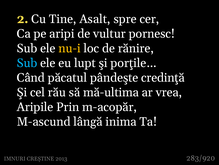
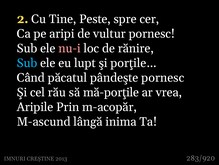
Asalt: Asalt -> Peste
nu-i colour: yellow -> pink
pândeşte credinţă: credinţă -> pornesc
mă-ultima: mă-ultima -> mă-porţile
